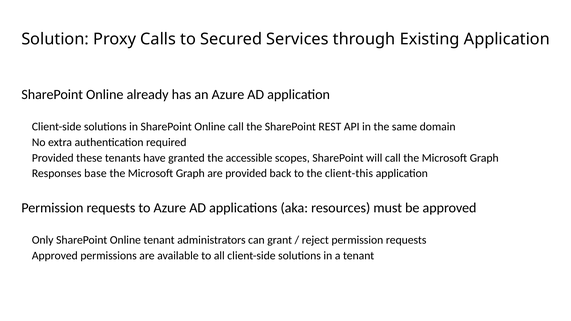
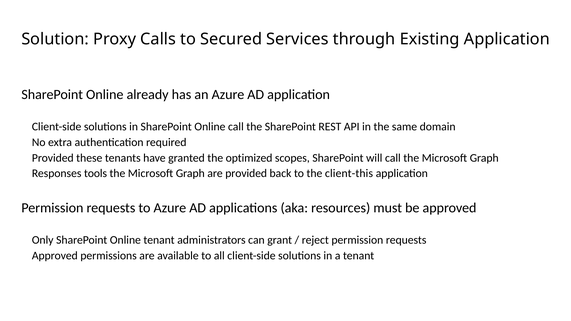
accessible: accessible -> optimized
base: base -> tools
